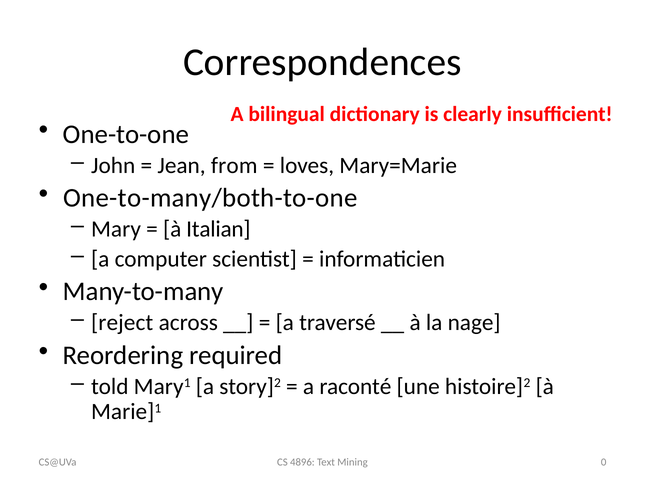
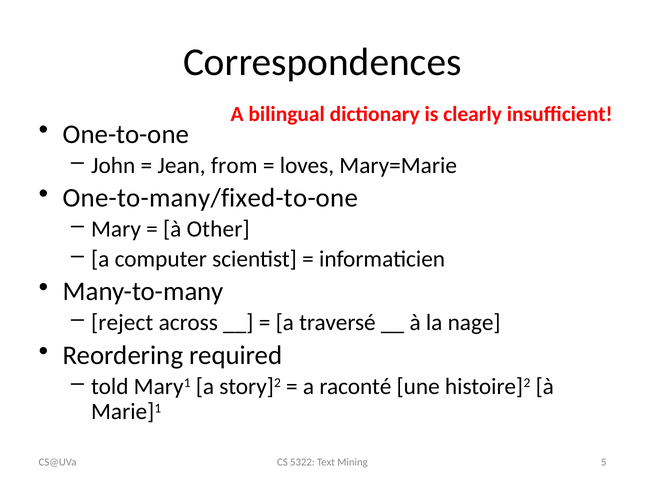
One-to-many/both-to-one: One-to-many/both-to-one -> One-to-many/fixed-to-one
Italian: Italian -> Other
4896: 4896 -> 5322
0: 0 -> 5
